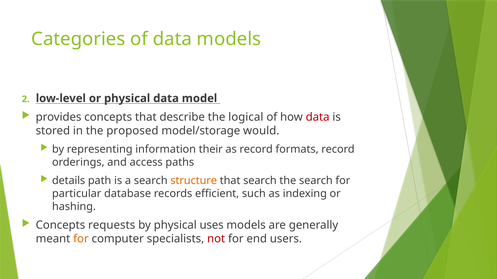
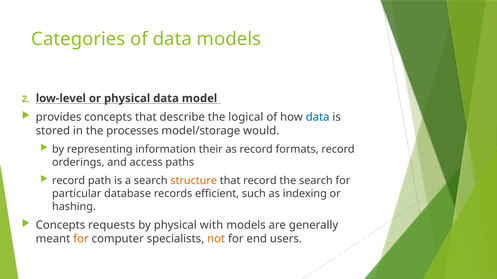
data at (318, 117) colour: red -> blue
proposed: proposed -> processes
details at (69, 181): details -> record
that search: search -> record
uses: uses -> with
not colour: red -> orange
